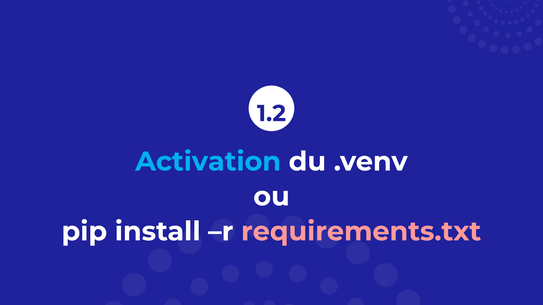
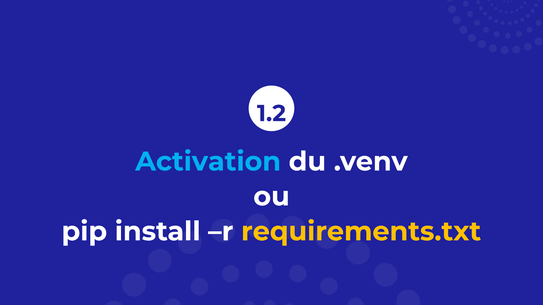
requirements.txt colour: pink -> yellow
